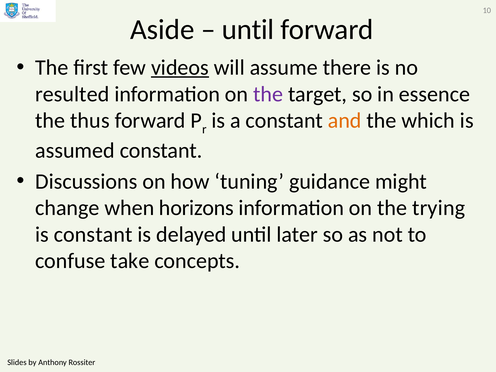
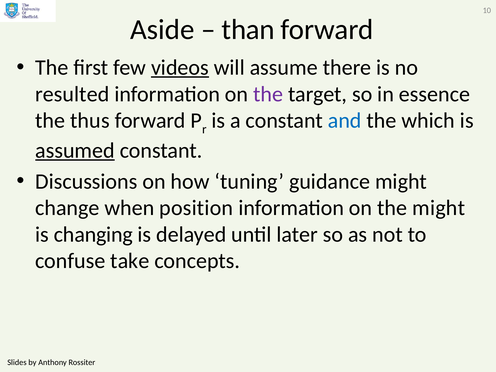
until at (248, 30): until -> than
and colour: orange -> blue
assumed underline: none -> present
horizons: horizons -> position
the trying: trying -> might
is constant: constant -> changing
